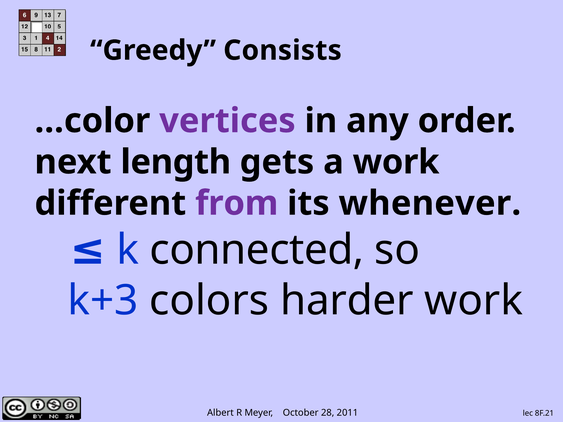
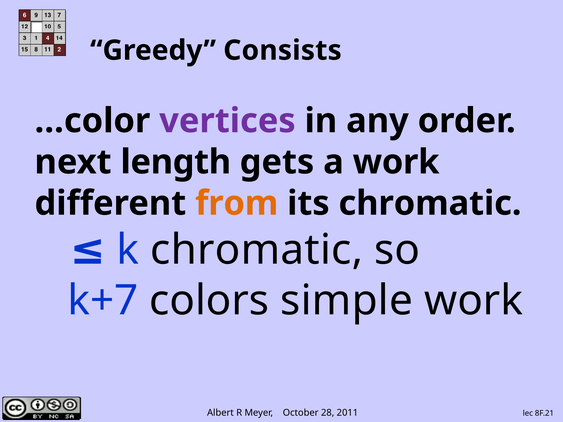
from colour: purple -> orange
its whenever: whenever -> chromatic
k connected: connected -> chromatic
k+3: k+3 -> k+7
harder: harder -> simple
